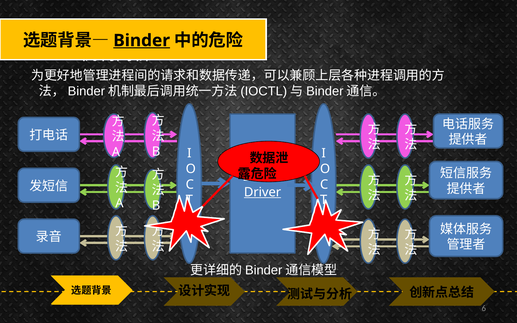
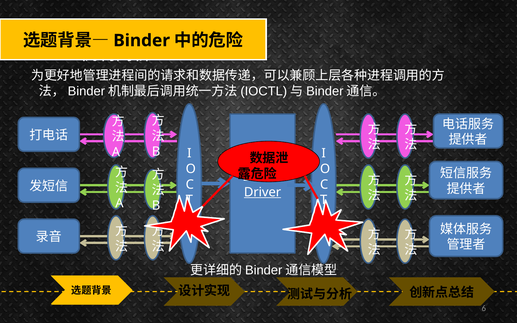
Binder at (142, 41) underline: present -> none
